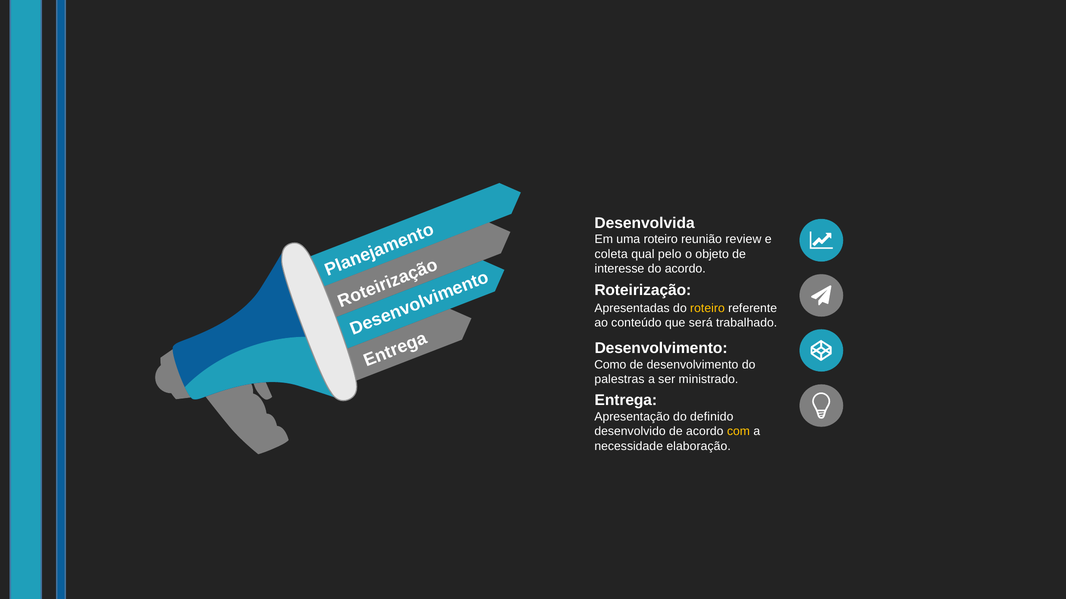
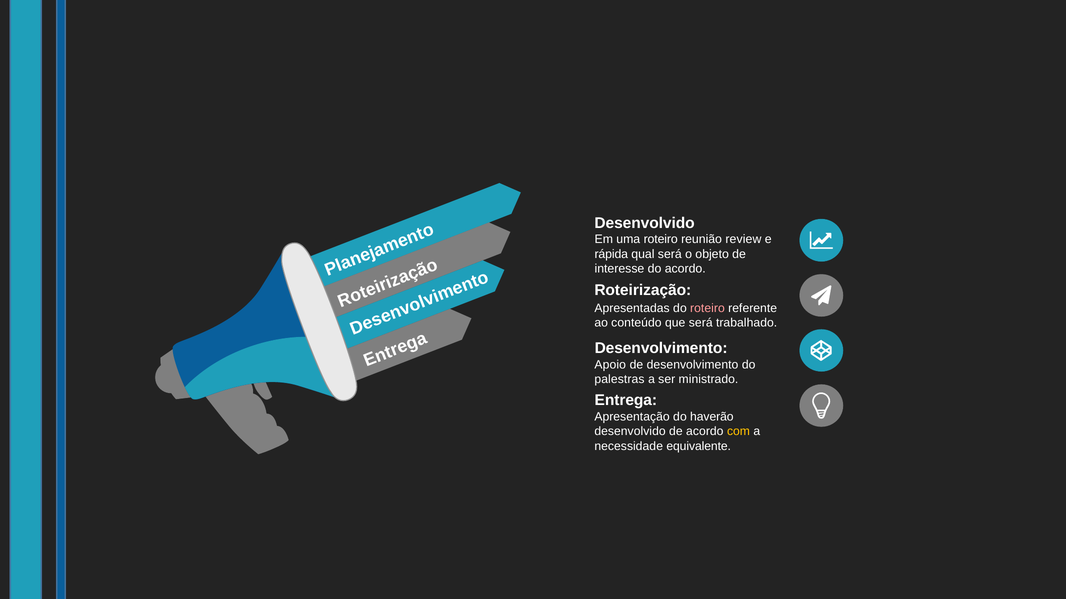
Desenvolvida at (645, 223): Desenvolvida -> Desenvolvido
coleta: coleta -> rápida
qual pelo: pelo -> será
roteiro at (707, 309) colour: yellow -> pink
Como: Como -> Apoio
definido: definido -> haverão
elaboração: elaboração -> equivalente
